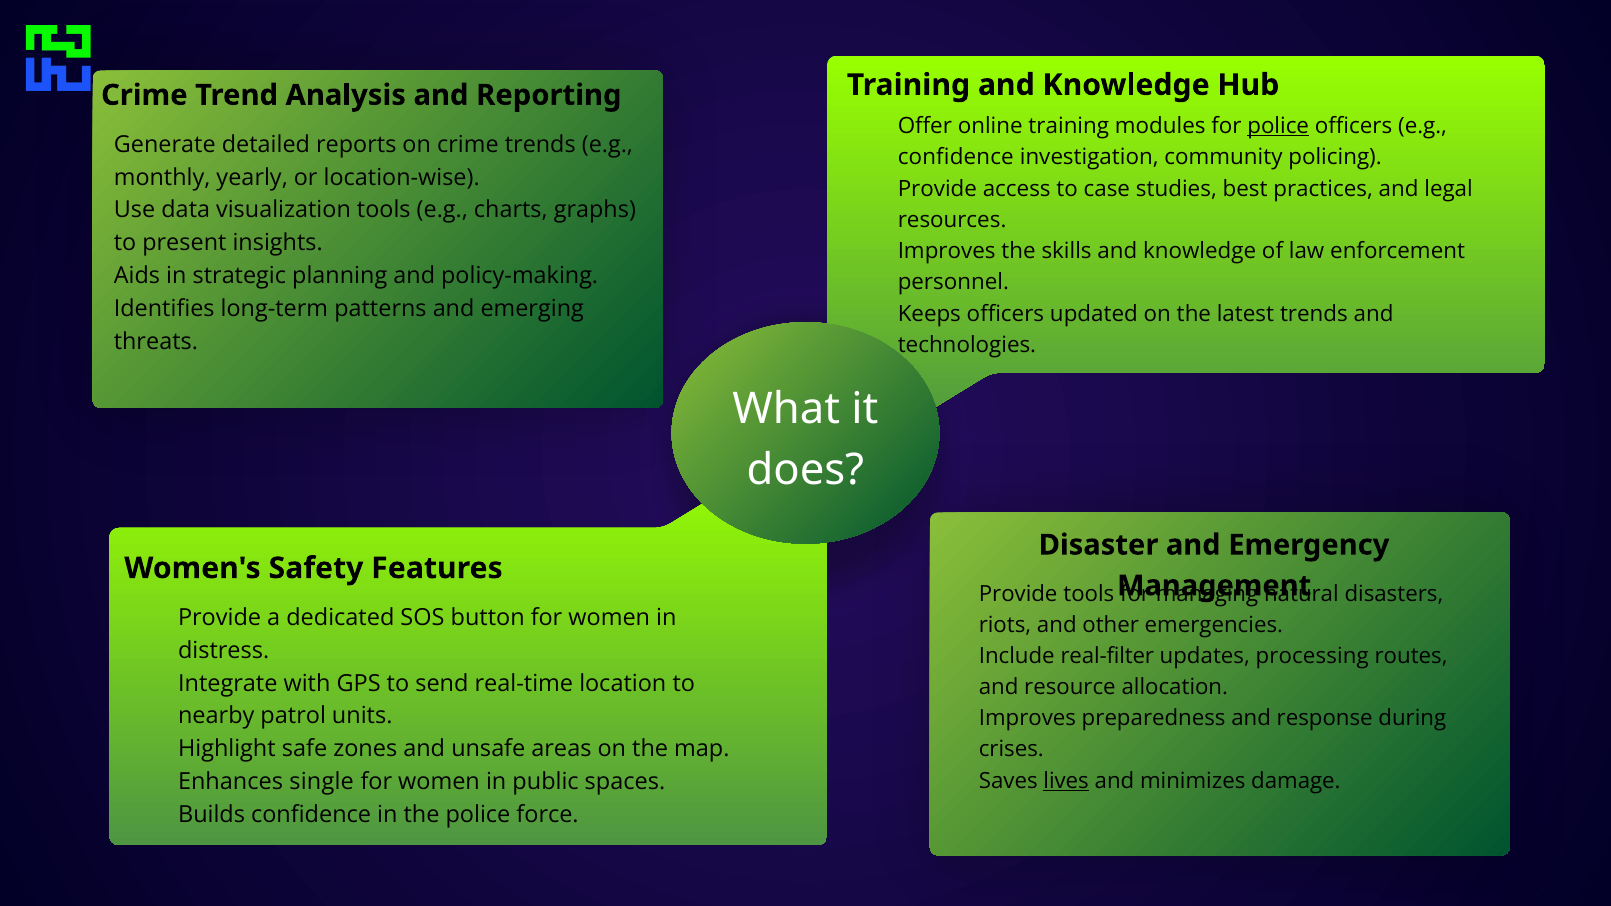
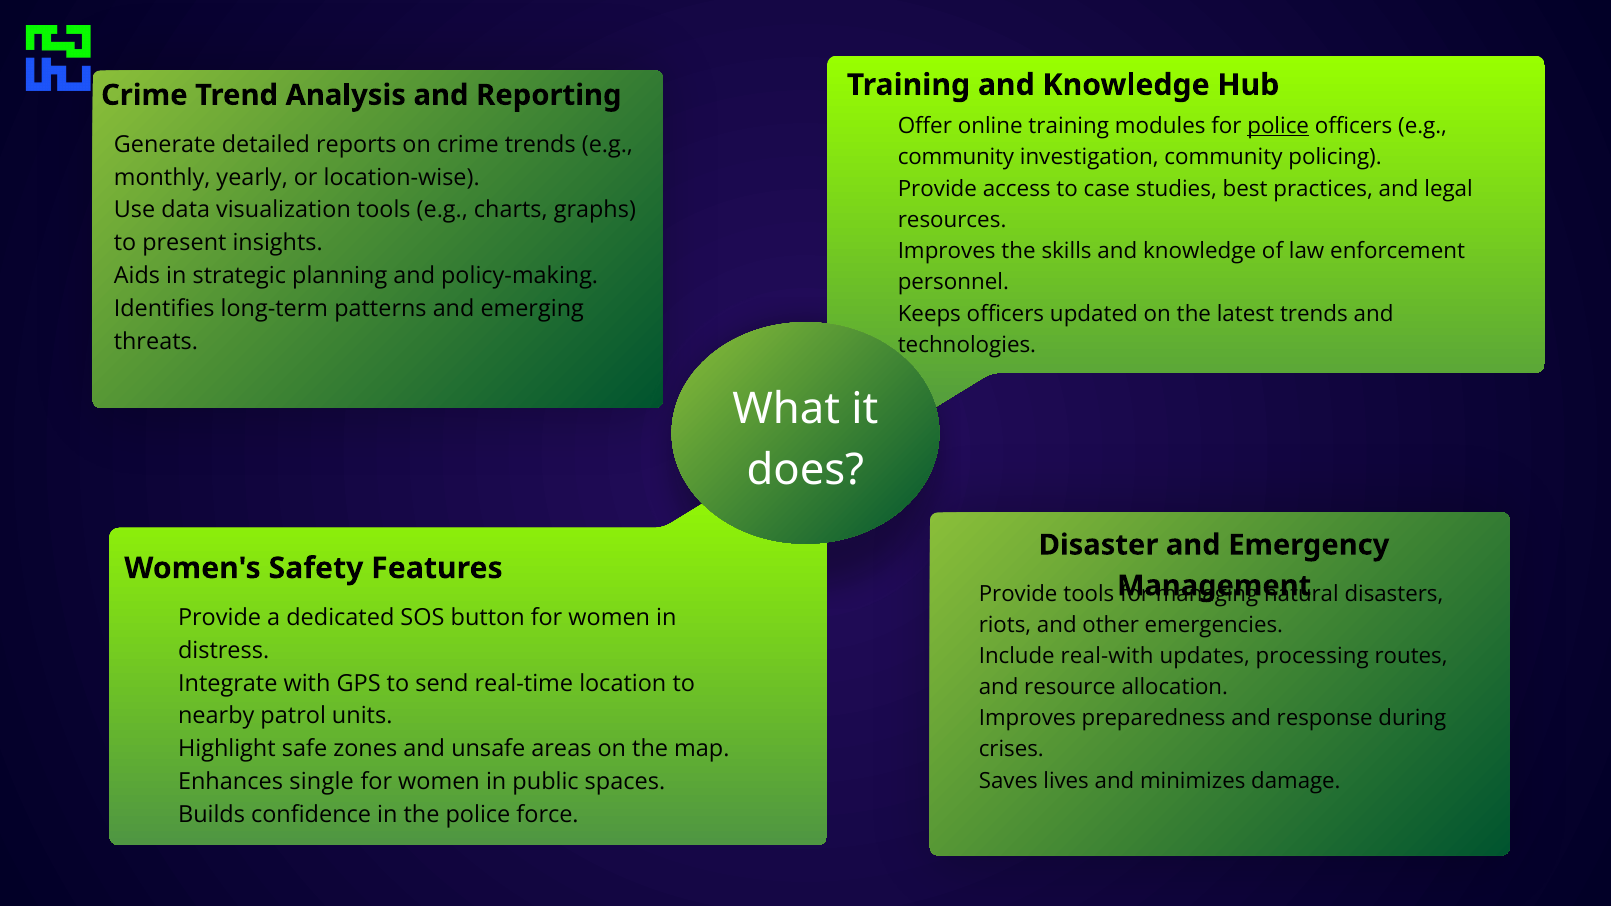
confidence at (956, 157): confidence -> community
real-filter: real-filter -> real-with
lives underline: present -> none
